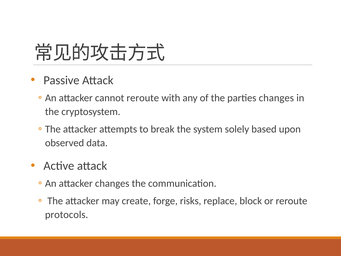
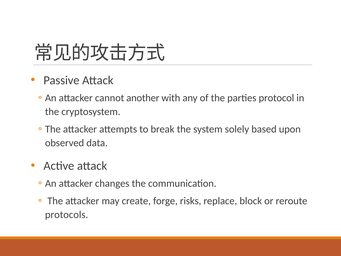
cannot reroute: reroute -> another
parties changes: changes -> protocol
